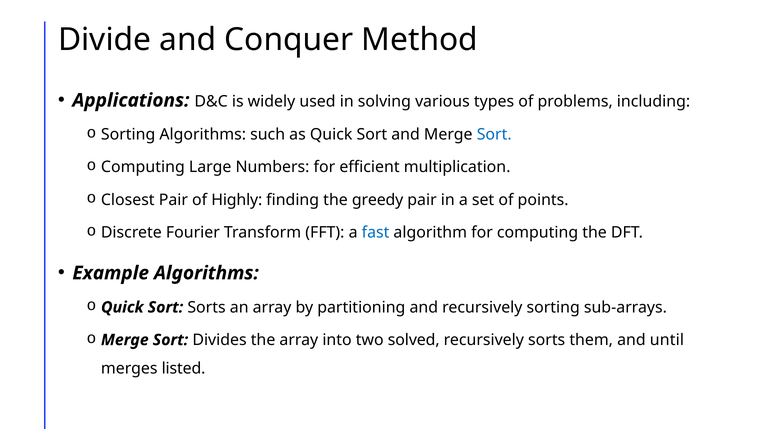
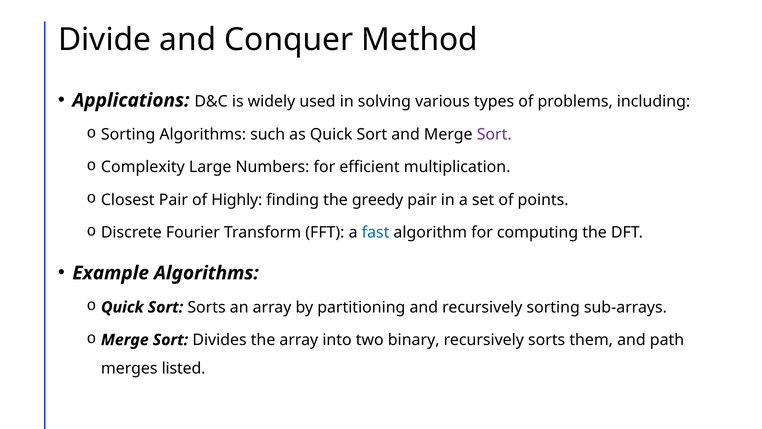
Sort at (494, 135) colour: blue -> purple
Computing at (143, 167): Computing -> Complexity
solved: solved -> binary
until: until -> path
